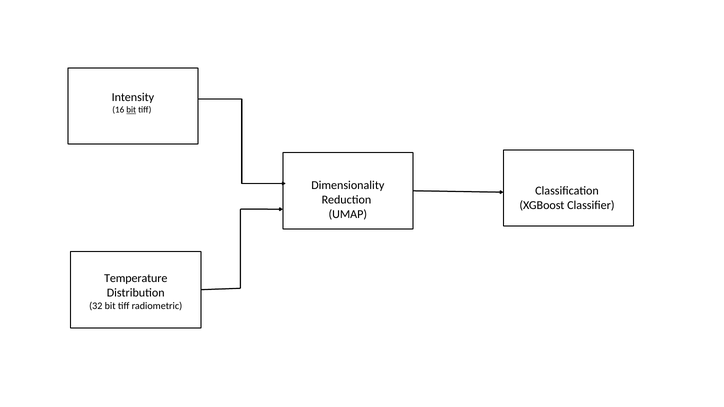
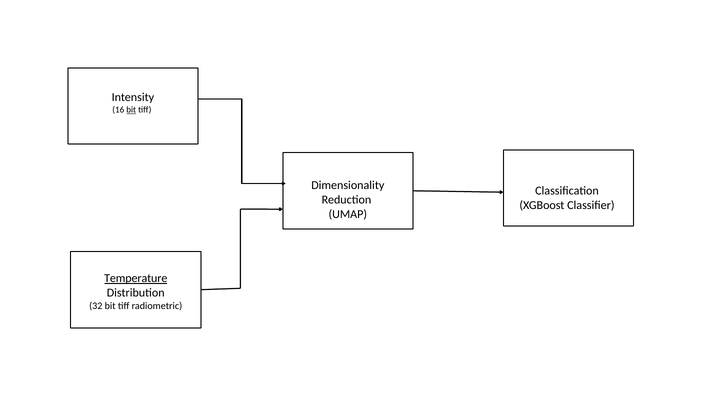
Temperature underline: none -> present
